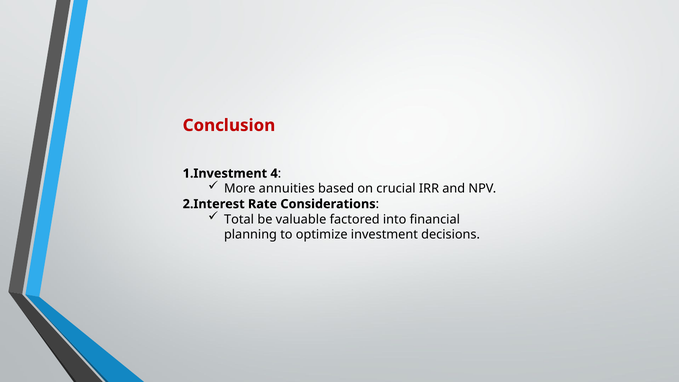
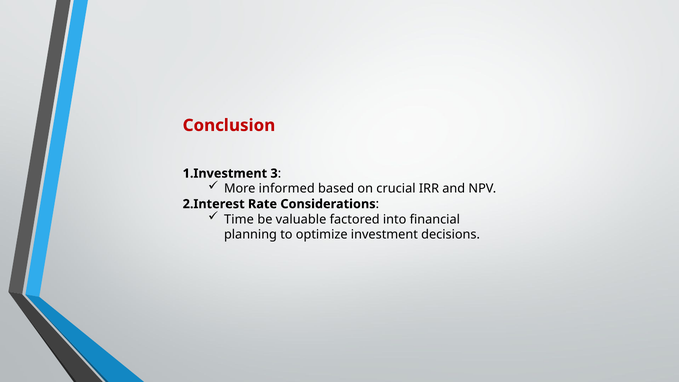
4: 4 -> 3
annuities: annuities -> informed
Total: Total -> Time
